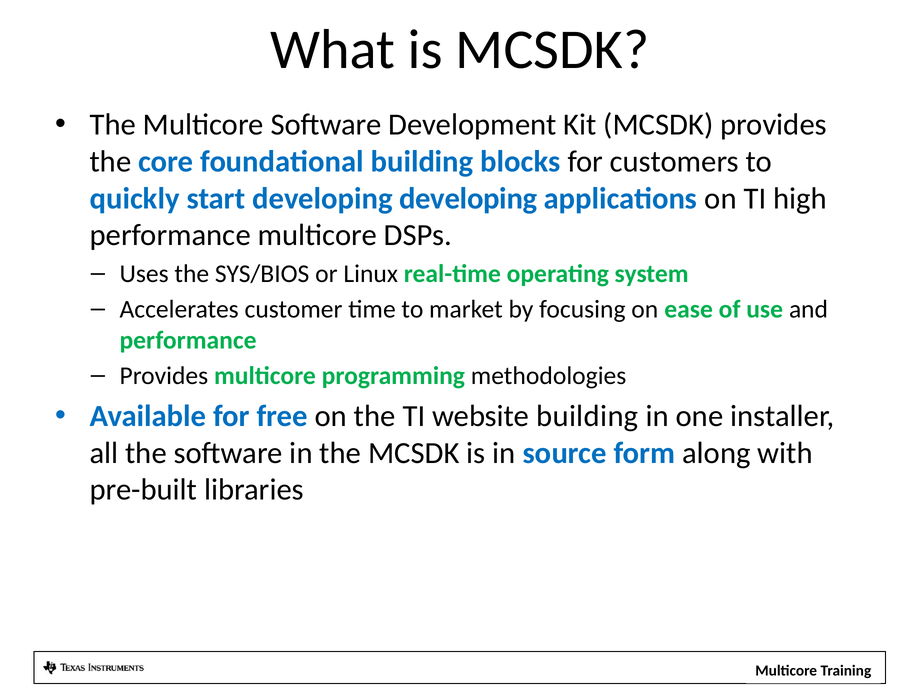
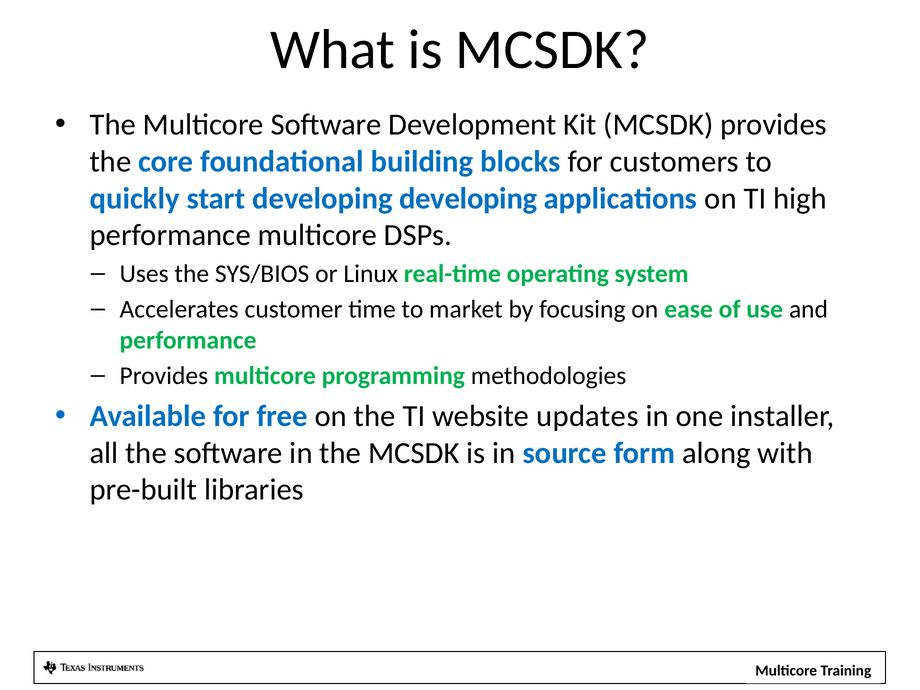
website building: building -> updates
